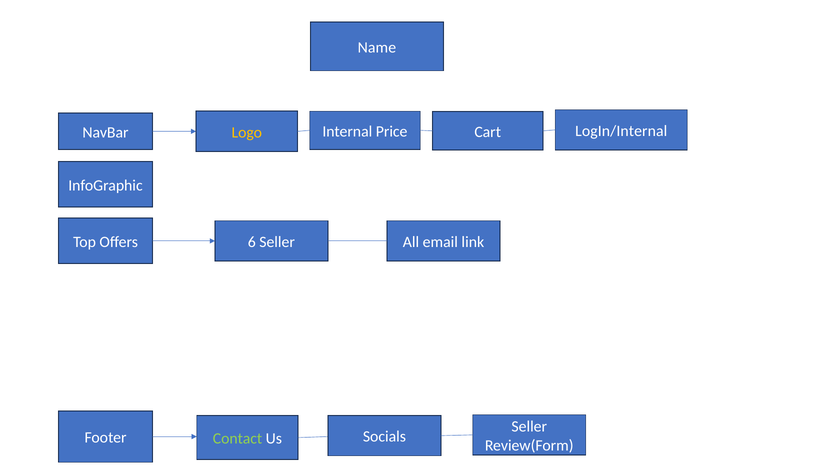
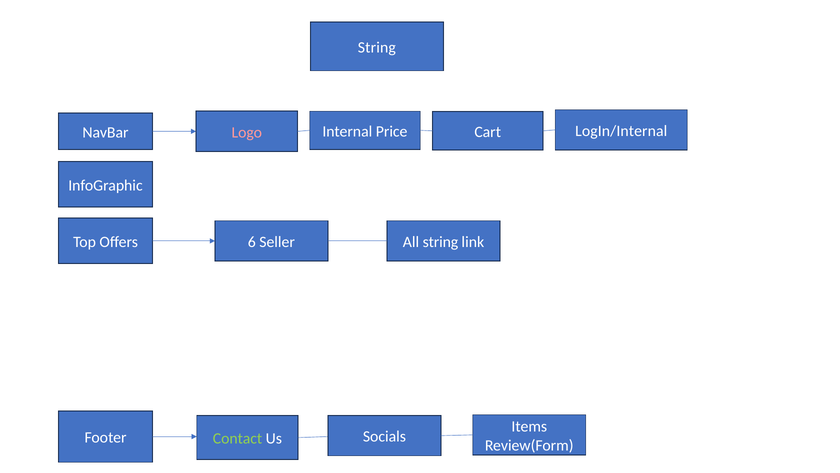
Name at (377, 48): Name -> String
Logo colour: yellow -> pink
All email: email -> string
Seller at (529, 426): Seller -> Items
